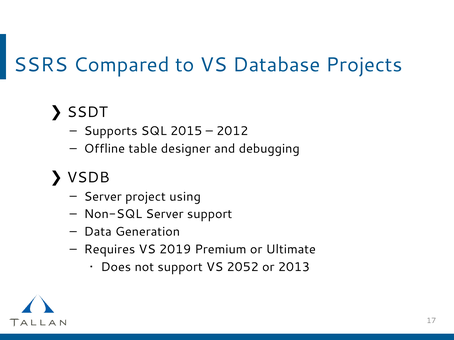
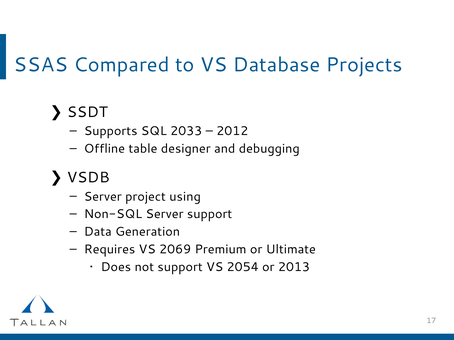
SSRS: SSRS -> SSAS
2015: 2015 -> 2033
2019: 2019 -> 2069
2052: 2052 -> 2054
